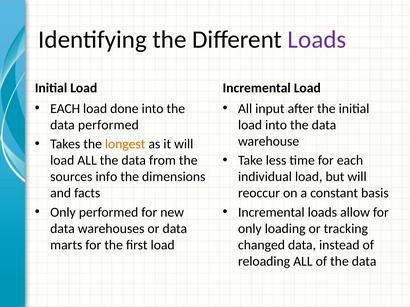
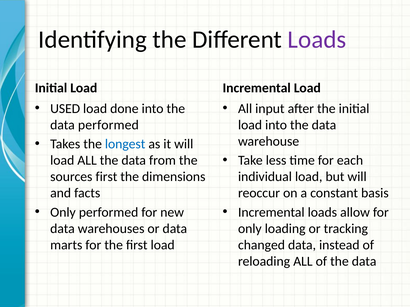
EACH at (65, 109): EACH -> USED
longest colour: orange -> blue
sources info: info -> first
